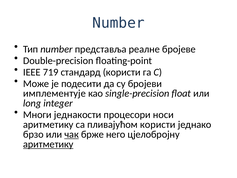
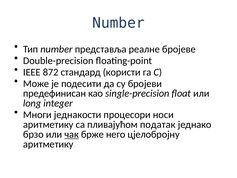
719: 719 -> 872
имплементује: имплементује -> предефинисан
пливајућом користи: користи -> податак
аритметику at (48, 144) underline: present -> none
